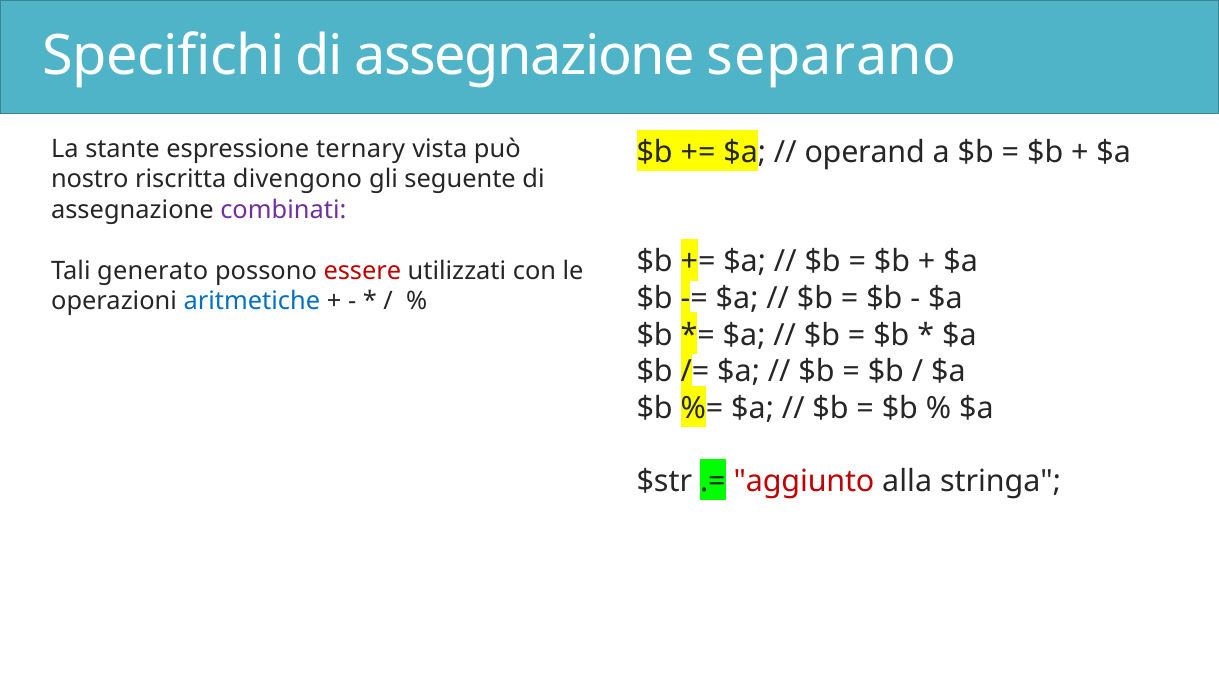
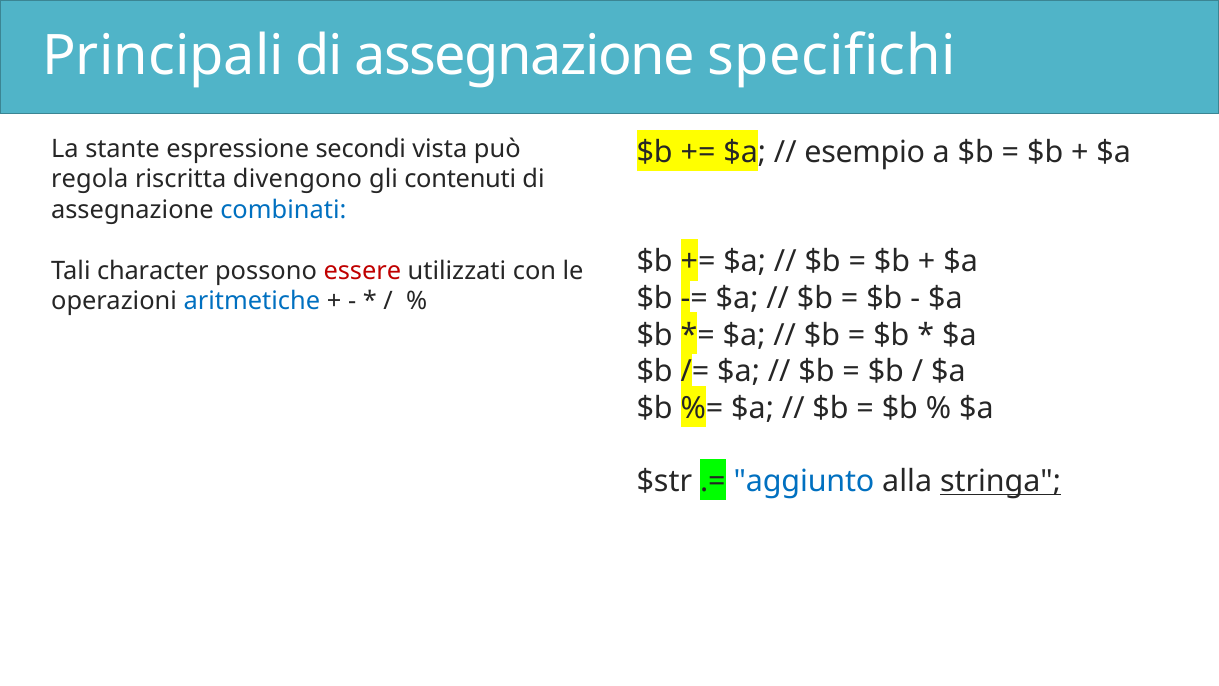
Specifichi: Specifichi -> Principali
separano: separano -> specifichi
ternary: ternary -> secondi
operand: operand -> esempio
nostro: nostro -> regola
seguente: seguente -> contenuti
combinati colour: purple -> blue
generato: generato -> character
aggiunto colour: red -> blue
stringa underline: none -> present
